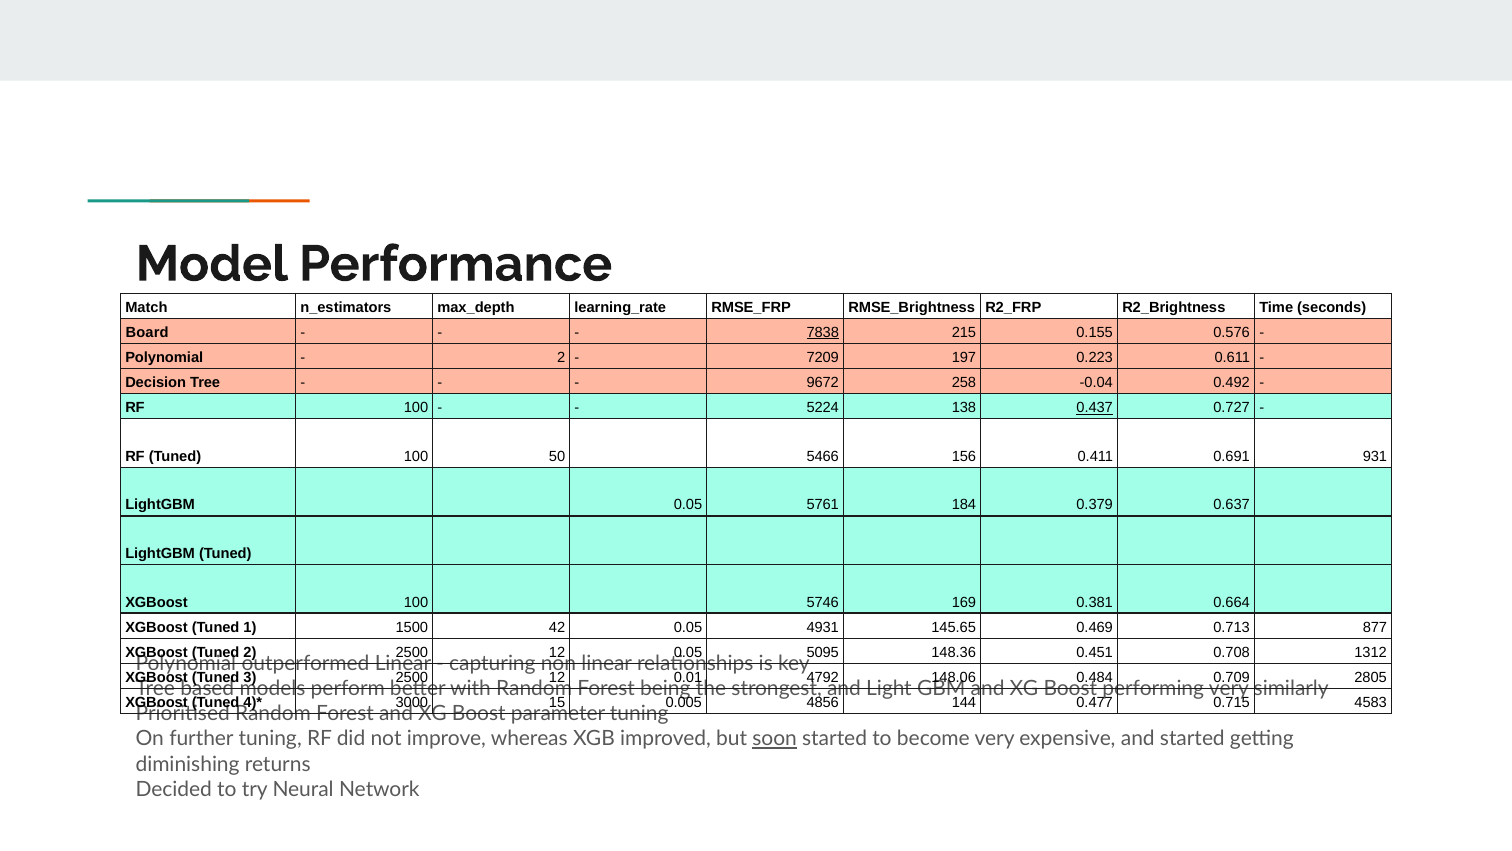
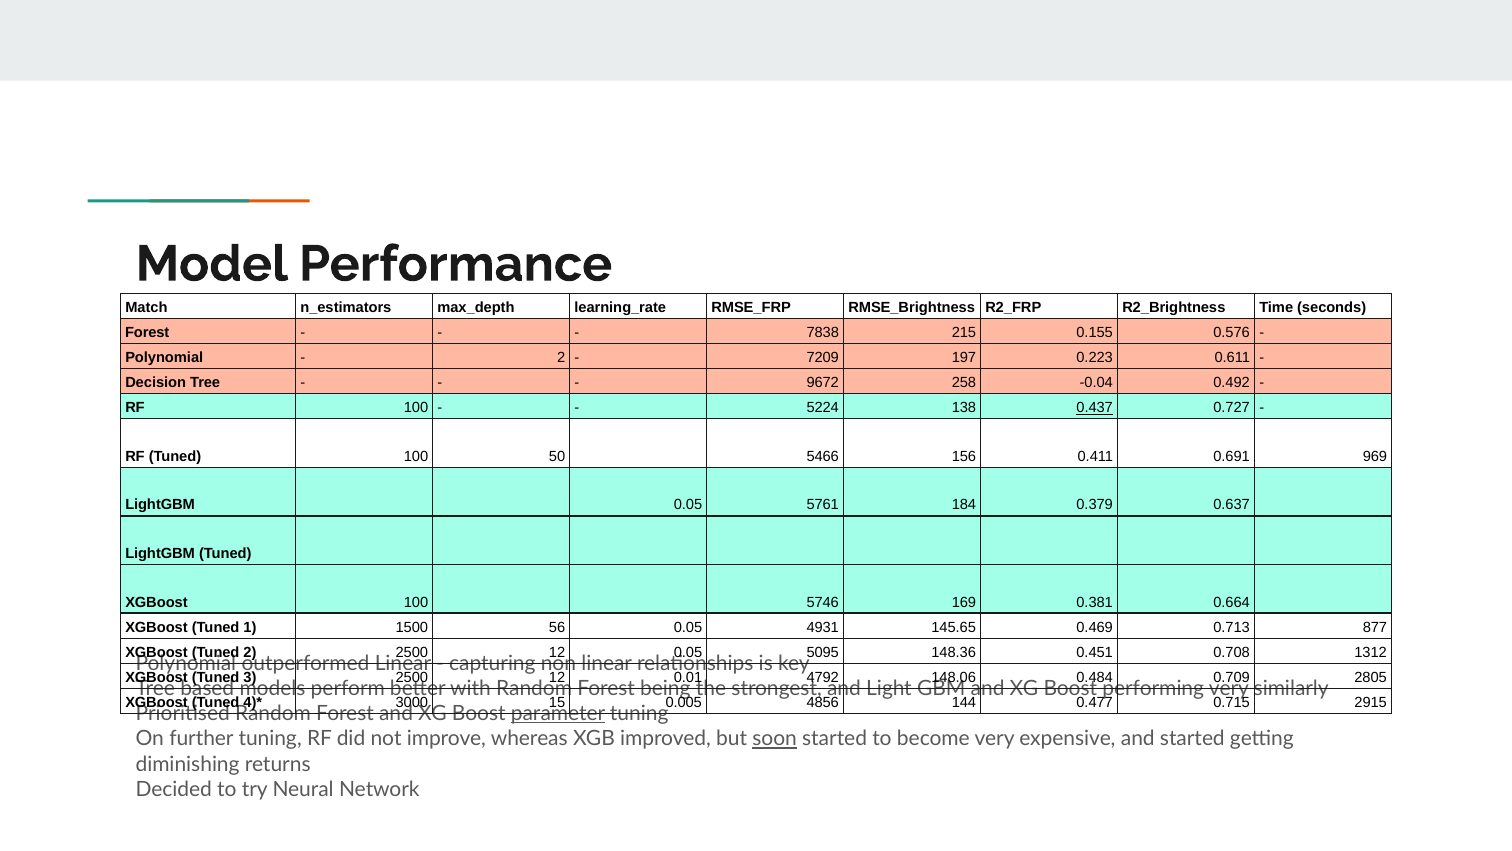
Board at (147, 332): Board -> Forest
7838 underline: present -> none
931: 931 -> 969
42: 42 -> 56
4583: 4583 -> 2915
parameter underline: none -> present
